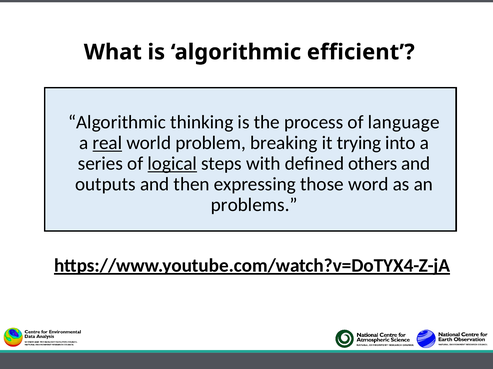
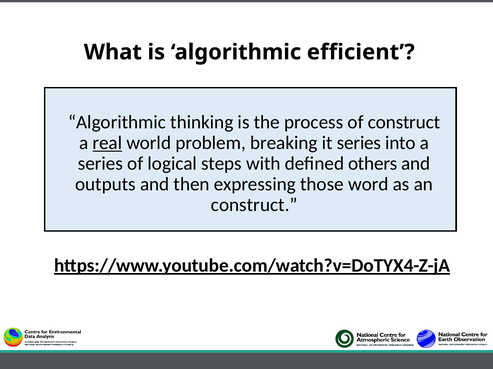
of language: language -> construct
it trying: trying -> series
logical underline: present -> none
problems at (254, 205): problems -> construct
